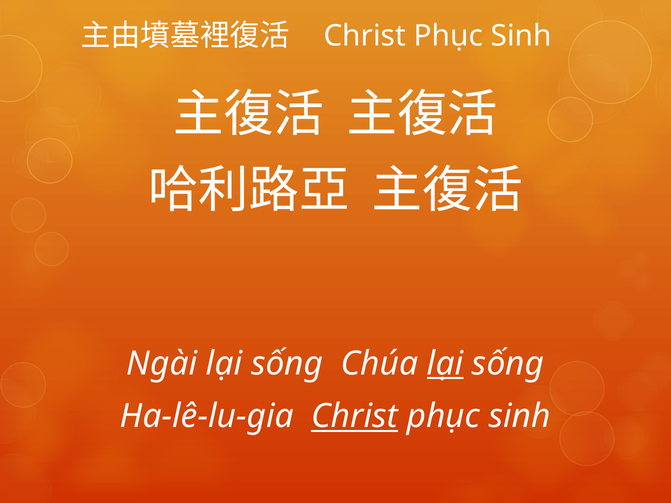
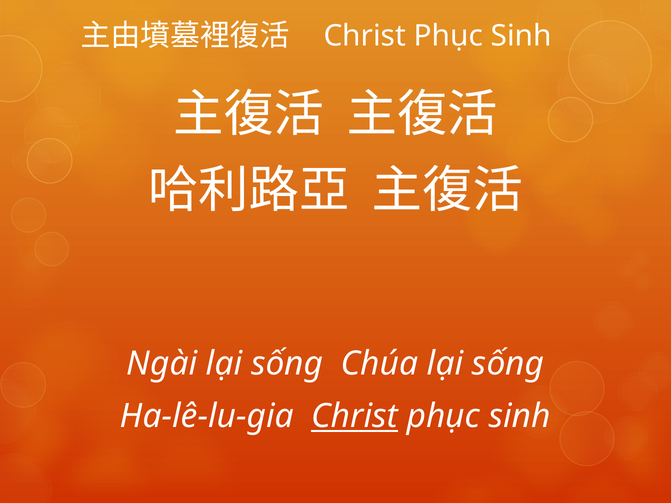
lại at (445, 364) underline: present -> none
